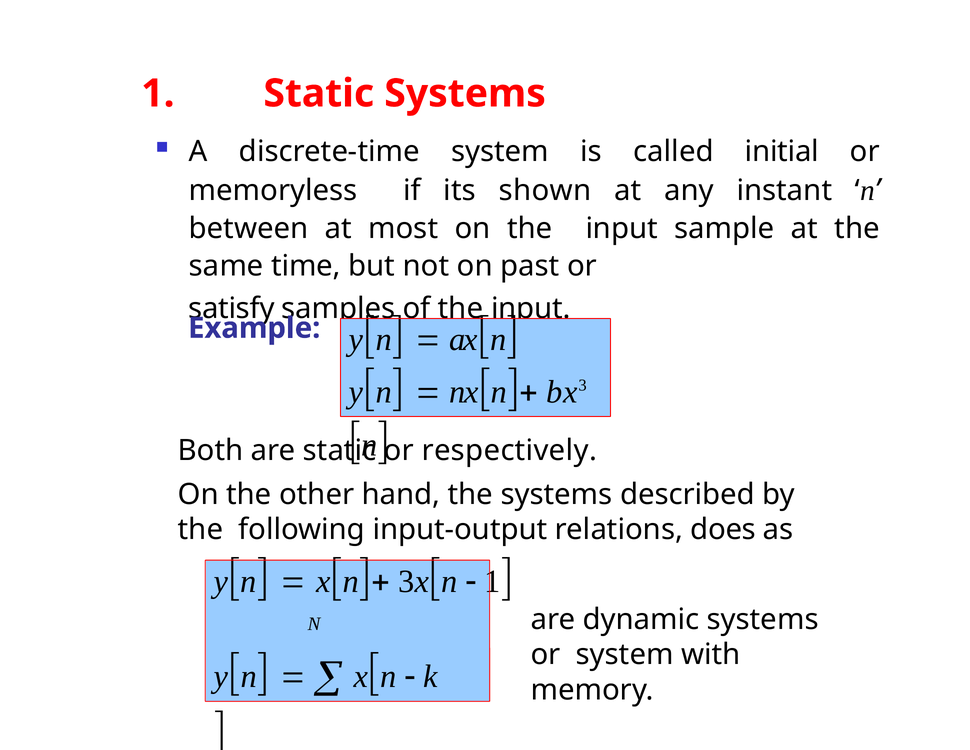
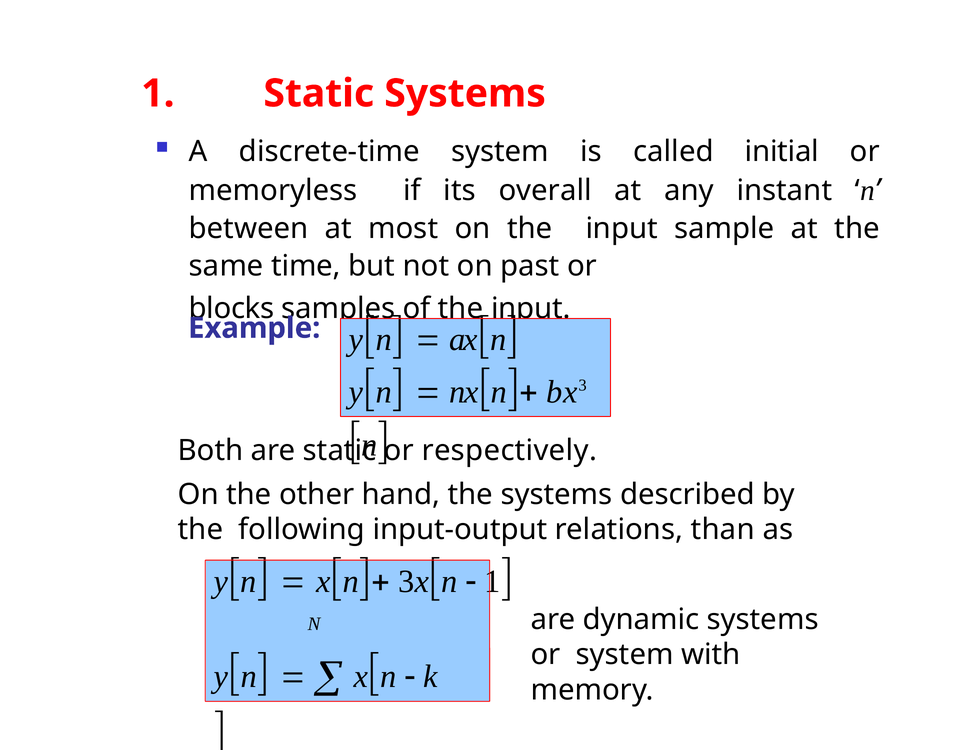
shown: shown -> overall
satisfy: satisfy -> blocks
does: does -> than
